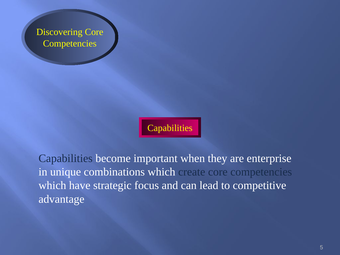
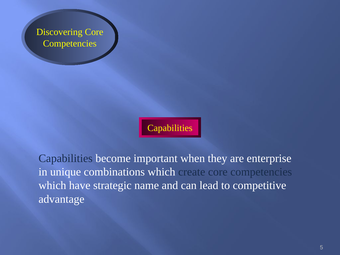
focus: focus -> name
